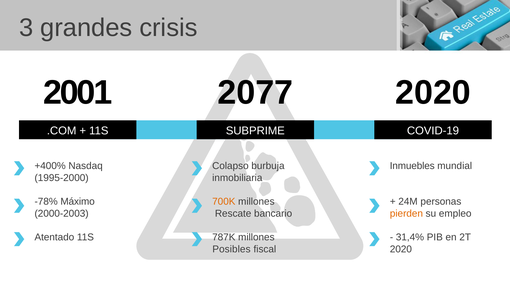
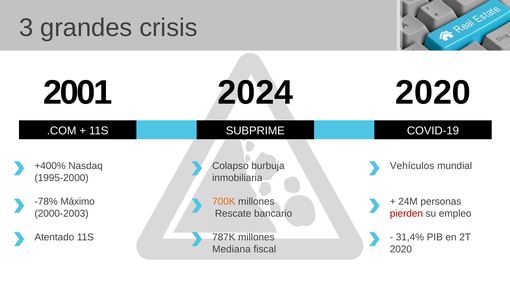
2077: 2077 -> 2024
Inmuebles: Inmuebles -> Vehículos
pierden colour: orange -> red
Posibles: Posibles -> Mediana
